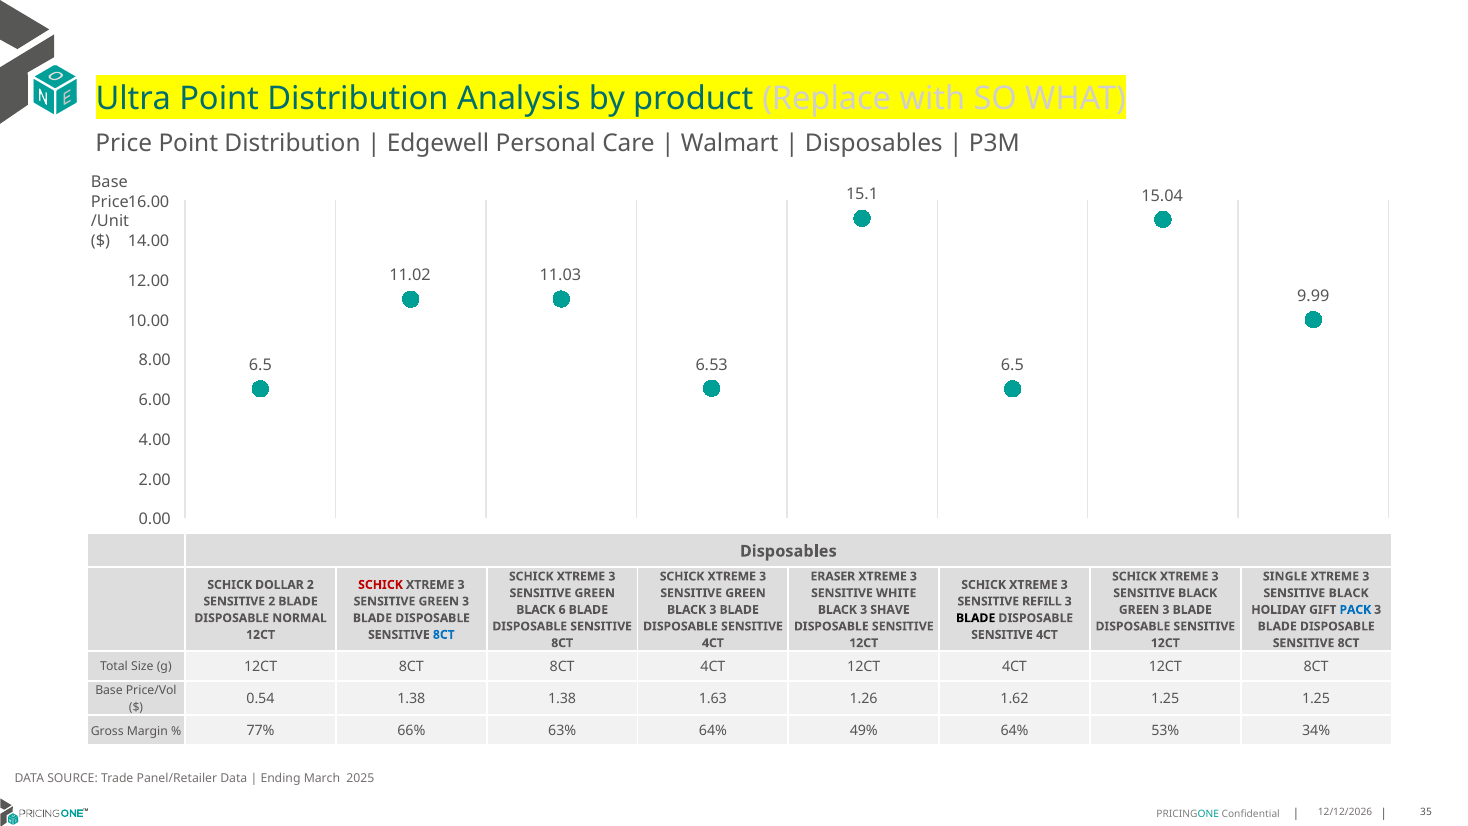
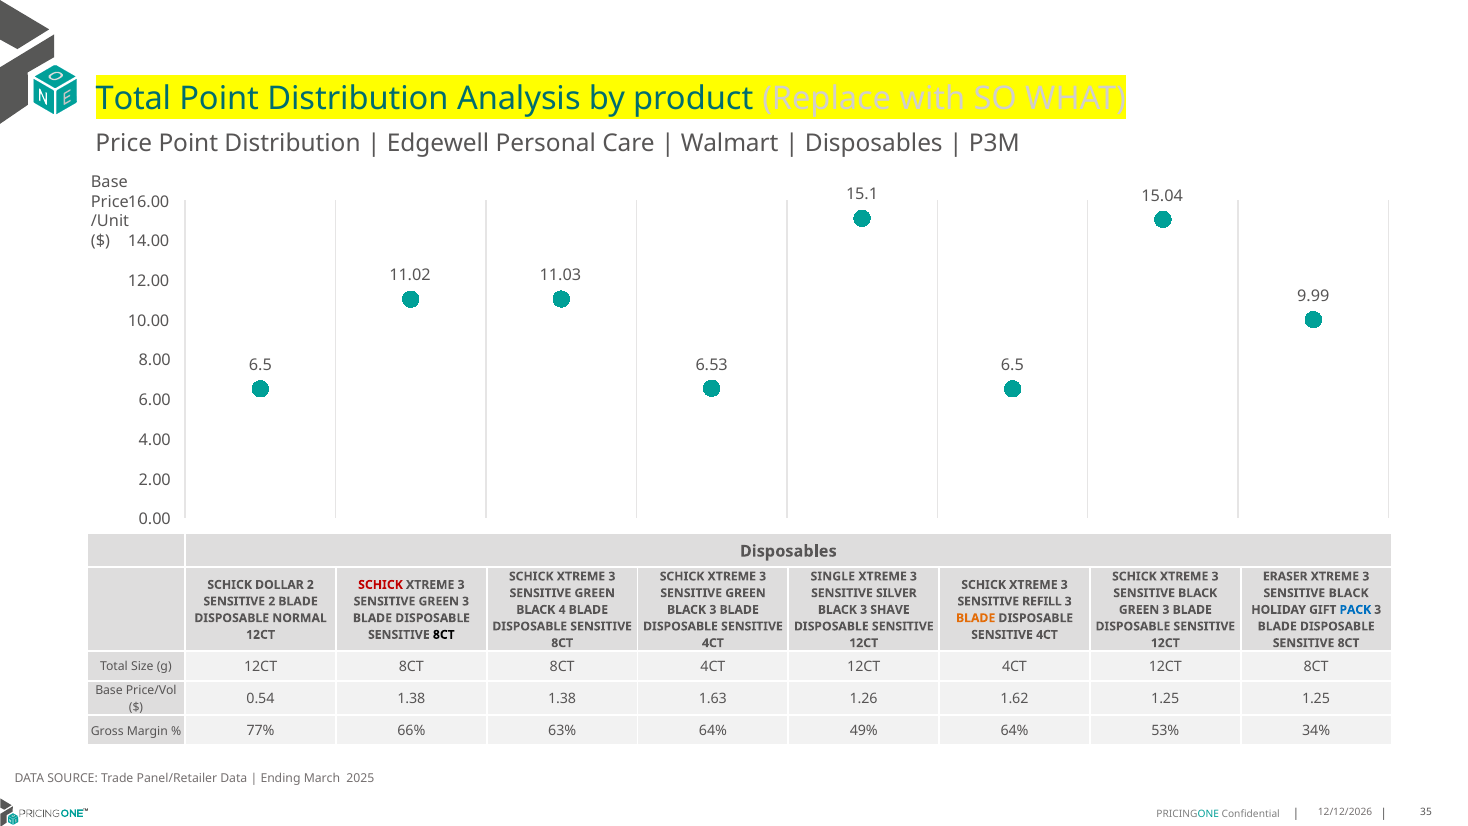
Ultra at (133, 99): Ultra -> Total
ERASER: ERASER -> SINGLE
SINGLE: SINGLE -> ERASER
WHITE: WHITE -> SILVER
6: 6 -> 4
BLADE at (976, 618) colour: black -> orange
8CT at (444, 635) colour: blue -> black
